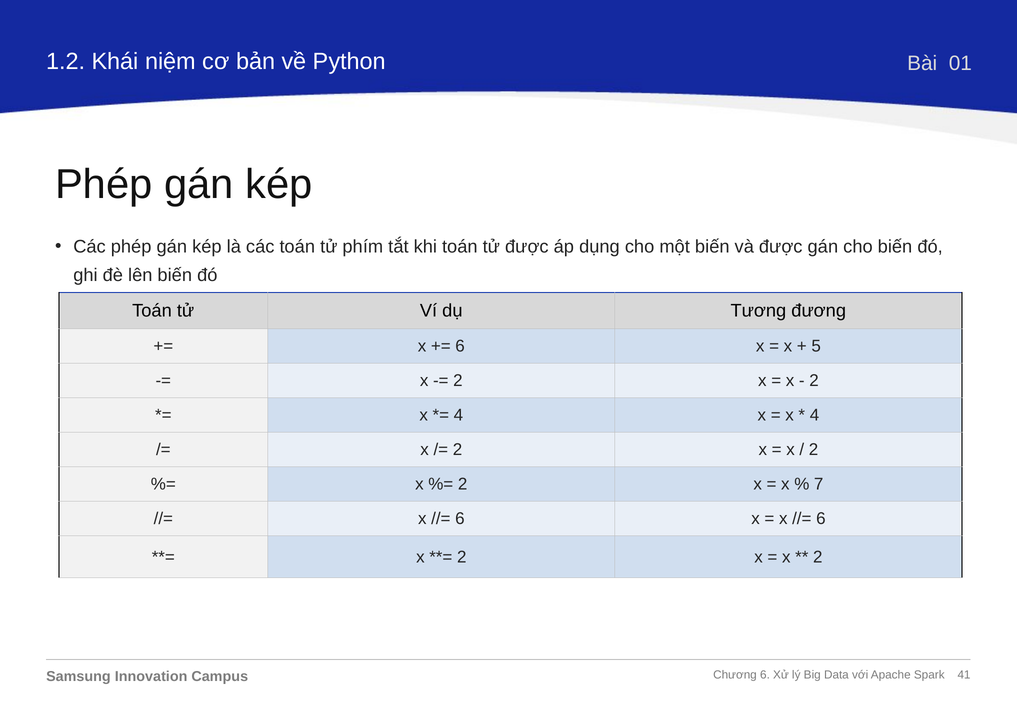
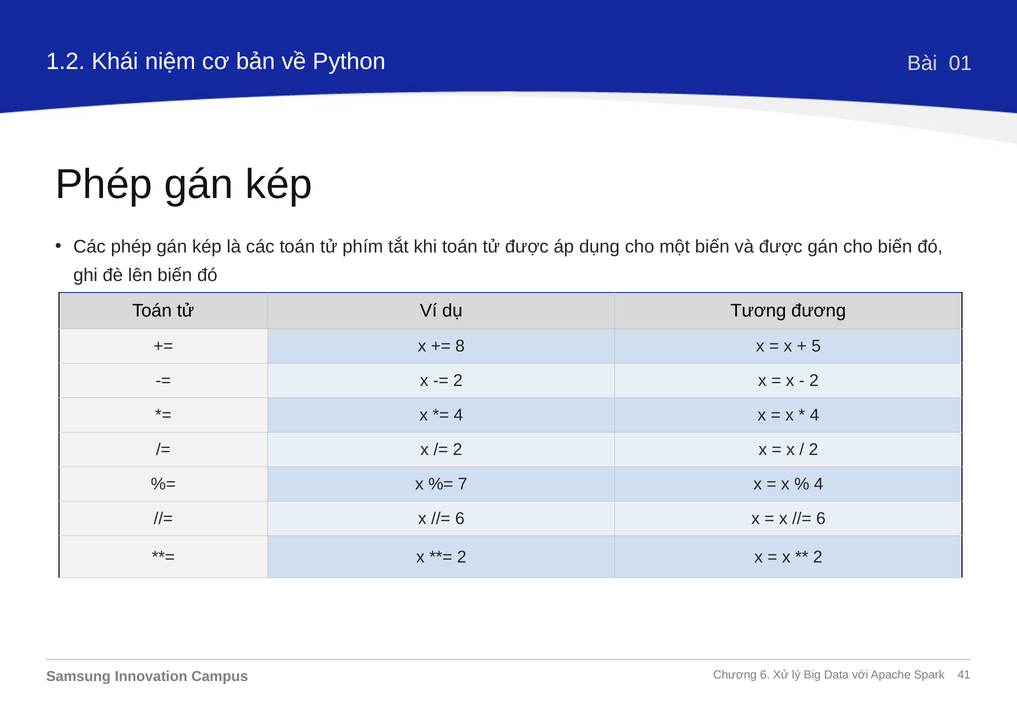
6 at (460, 346): 6 -> 8
2 at (463, 484): 2 -> 7
7 at (819, 484): 7 -> 4
